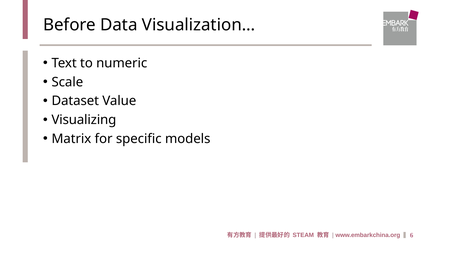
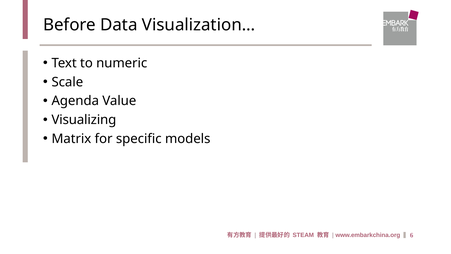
Dataset: Dataset -> Agenda
